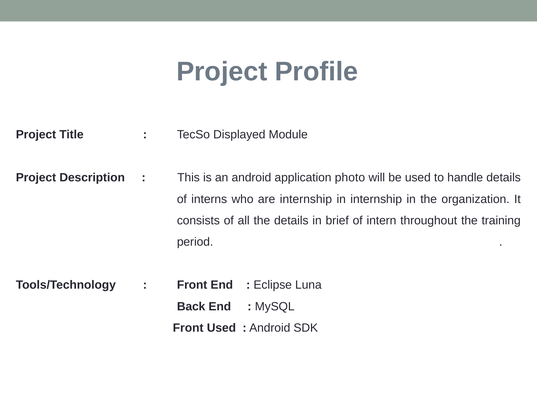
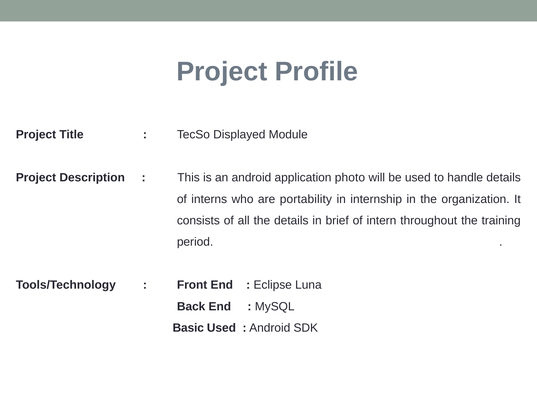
are internship: internship -> portability
Front at (188, 328): Front -> Basic
